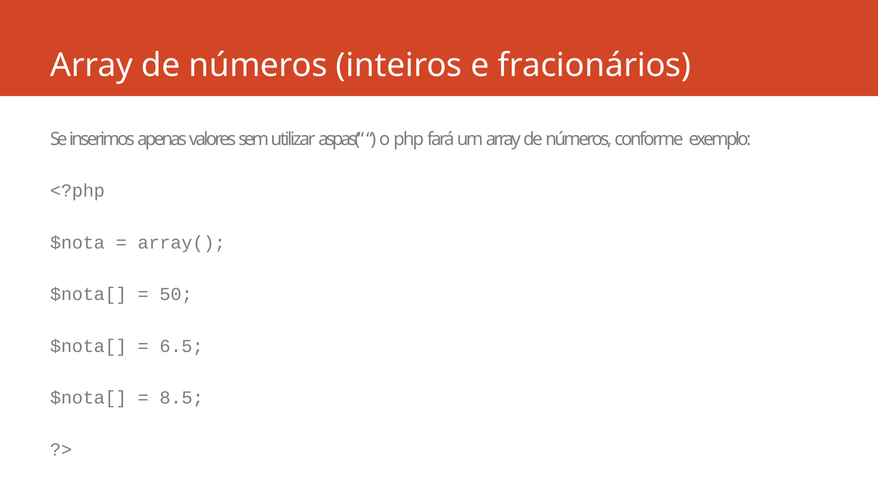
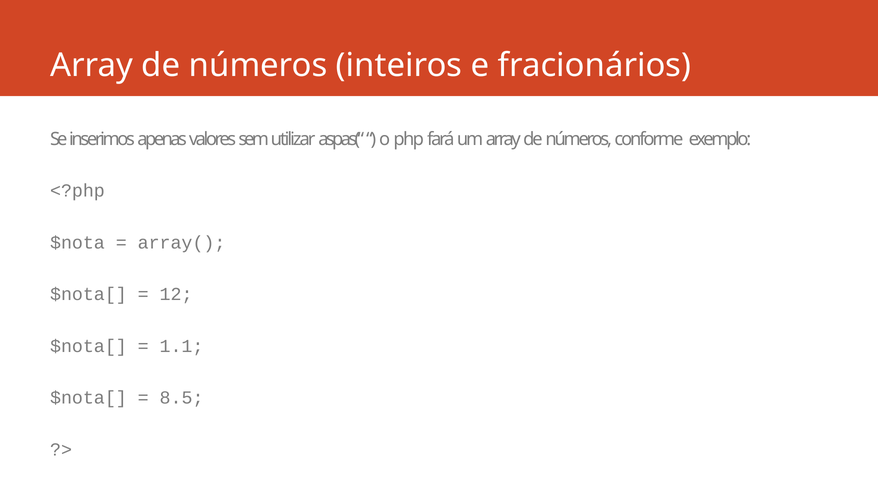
50: 50 -> 12
6.5: 6.5 -> 1.1
